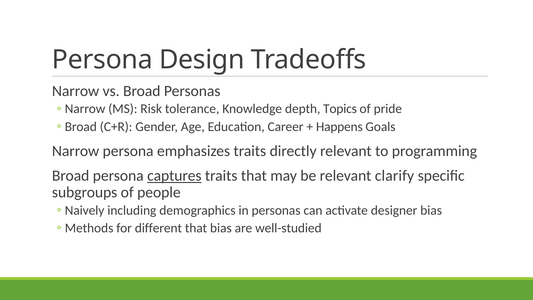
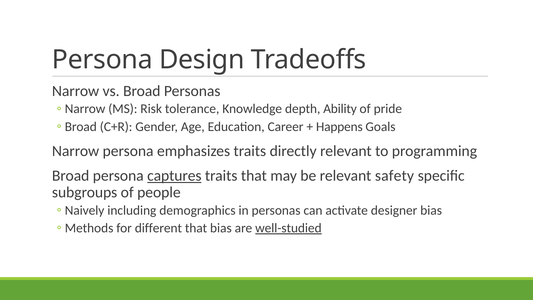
Topics: Topics -> Ability
clarify: clarify -> safety
well-studied underline: none -> present
